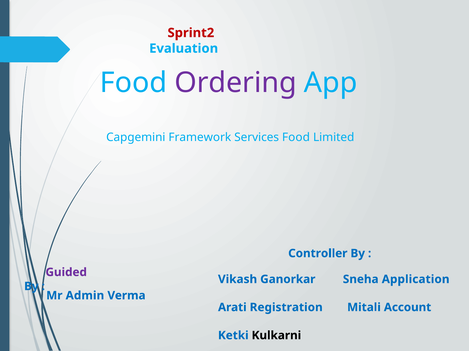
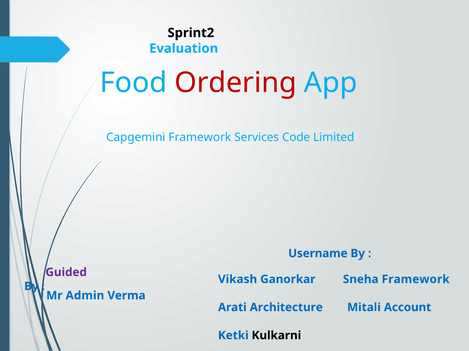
Sprint2 colour: red -> black
Ordering colour: purple -> red
Services Food: Food -> Code
Controller: Controller -> Username
Sneha Application: Application -> Framework
Registration: Registration -> Architecture
